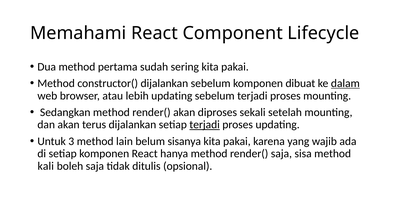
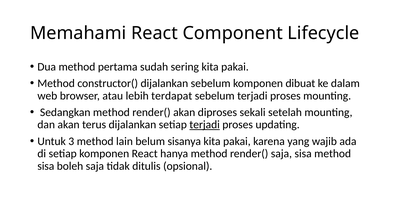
dalam underline: present -> none
lebih updating: updating -> terdapat
kali at (46, 166): kali -> sisa
